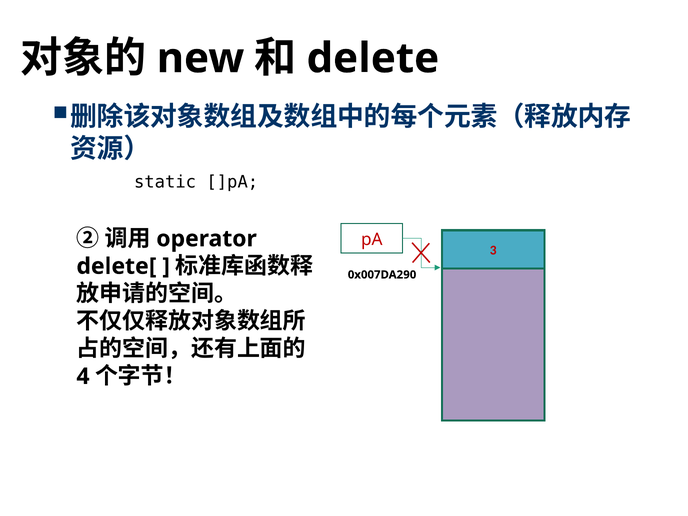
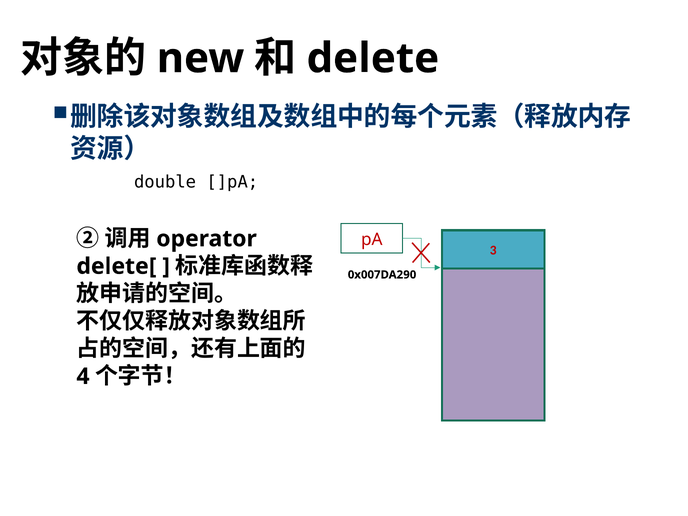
static: static -> double
